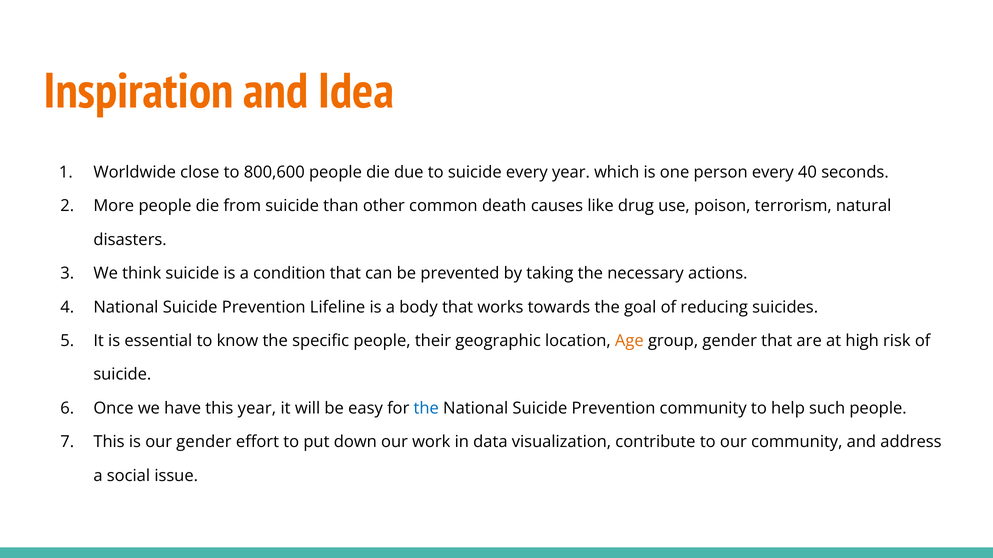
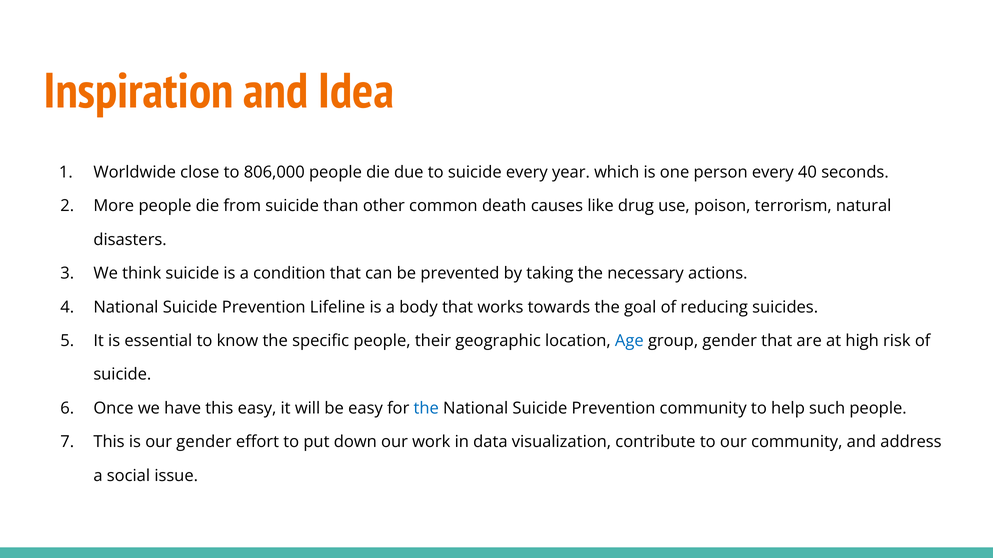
800,600: 800,600 -> 806,000
Age colour: orange -> blue
this year: year -> easy
